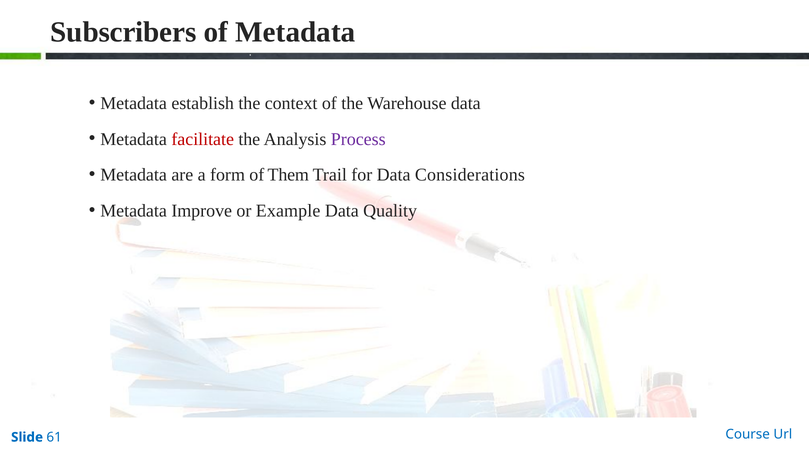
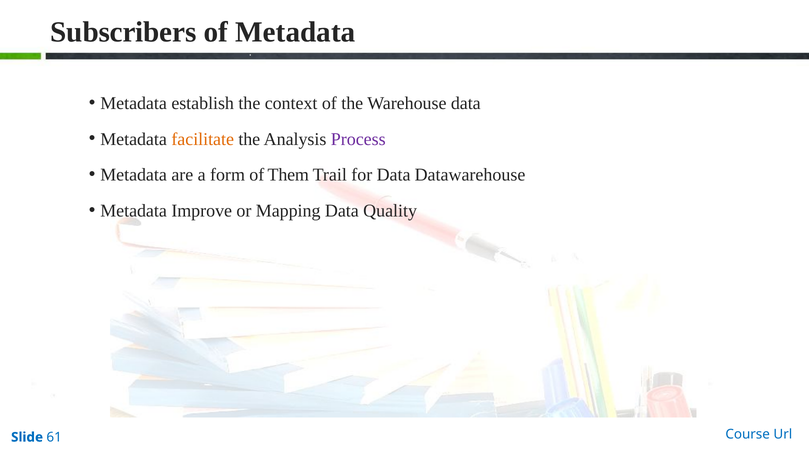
facilitate colour: red -> orange
Considerations: Considerations -> Datawarehouse
Example: Example -> Mapping
